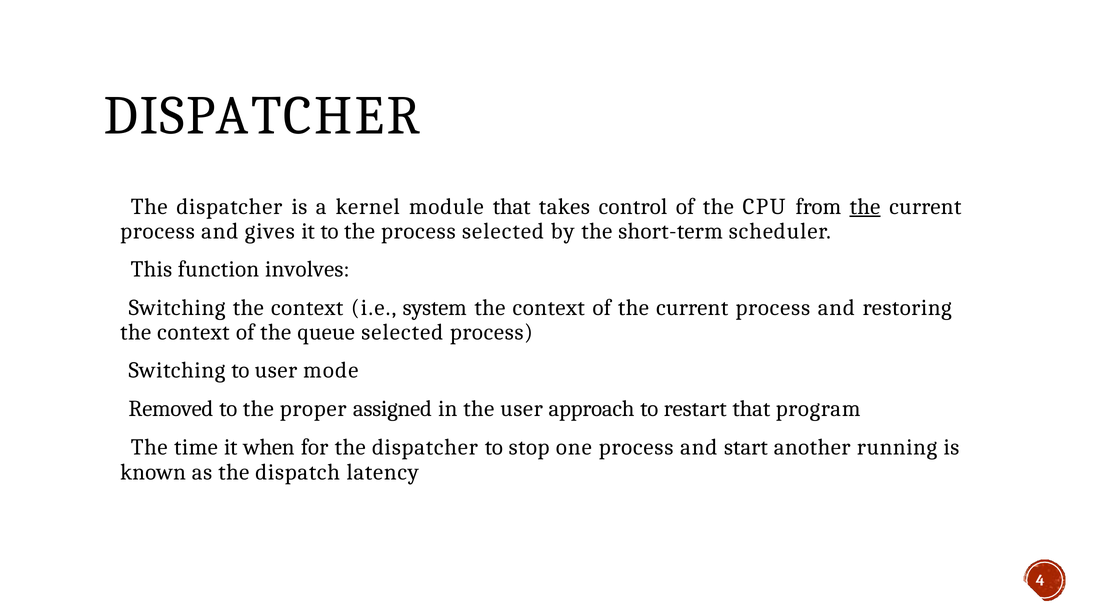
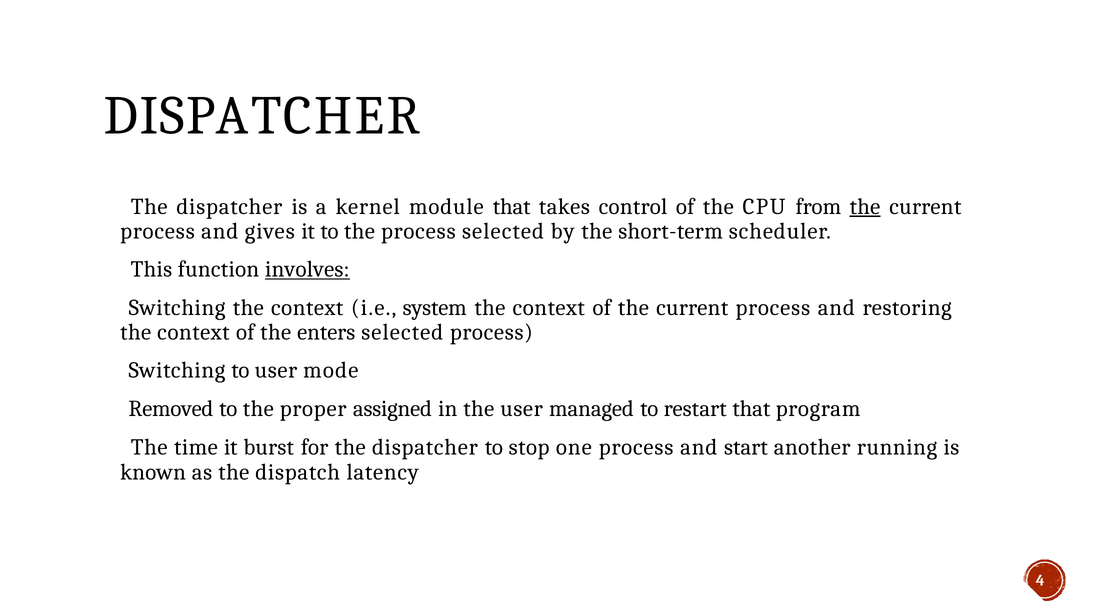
involves underline: none -> present
queue: queue -> enters
approach: approach -> managed
when: when -> burst
